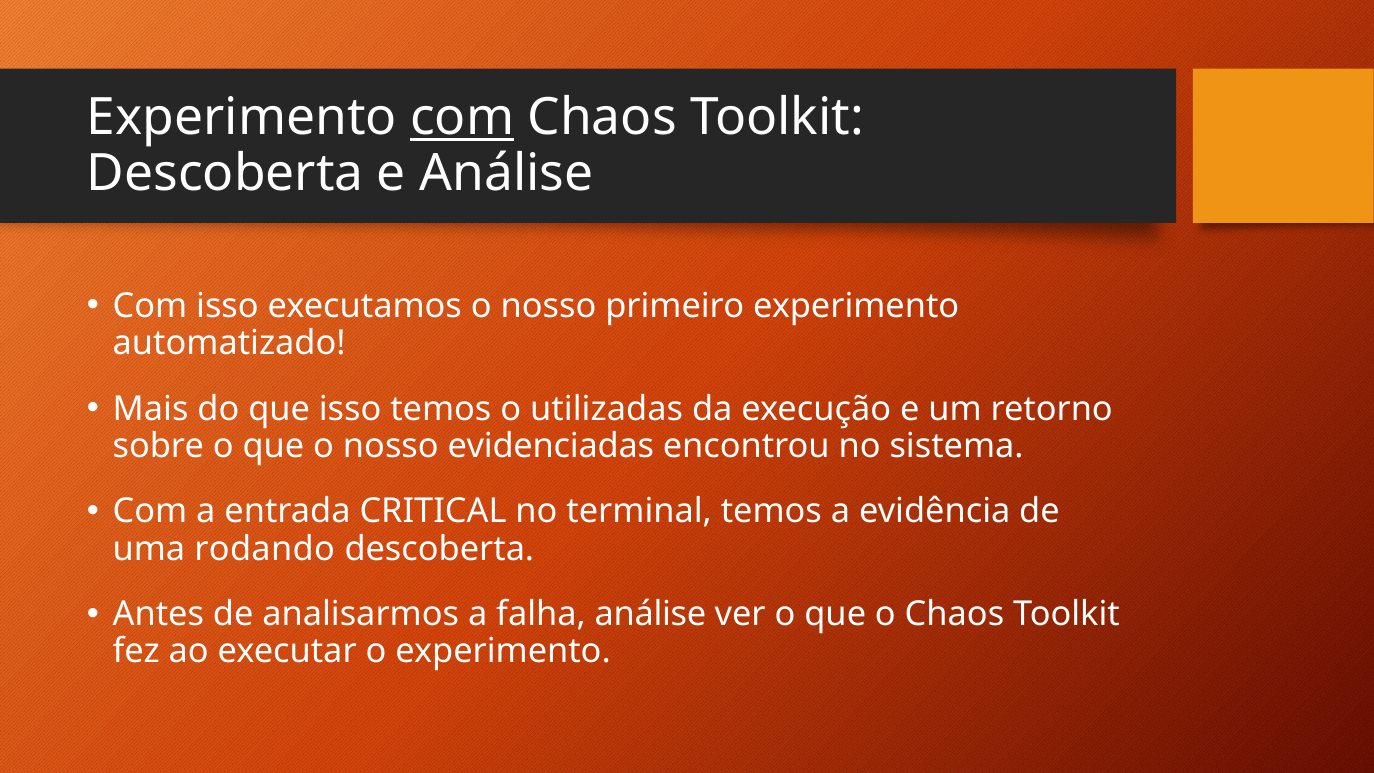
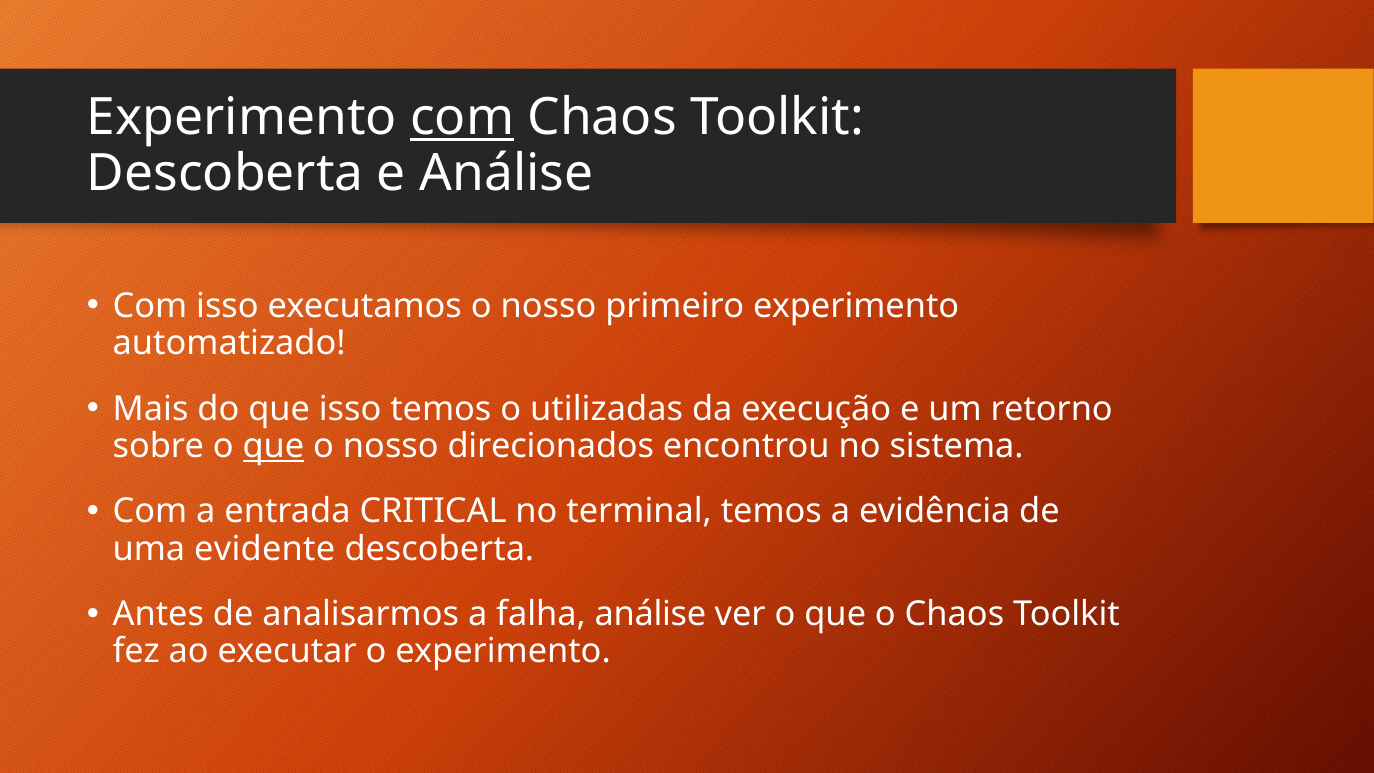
que at (273, 446) underline: none -> present
evidenciadas: evidenciadas -> direcionados
rodando: rodando -> evidente
